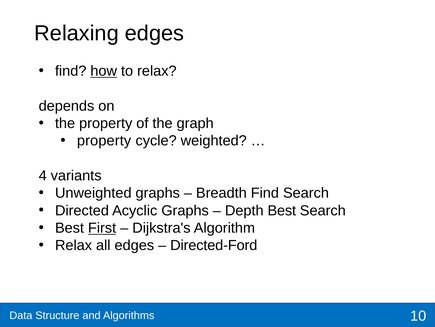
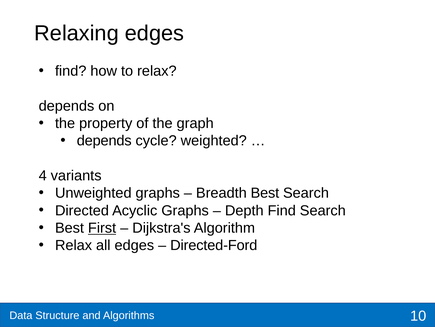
how underline: present -> none
property at (104, 141): property -> depends
Breadth Find: Find -> Best
Depth Best: Best -> Find
